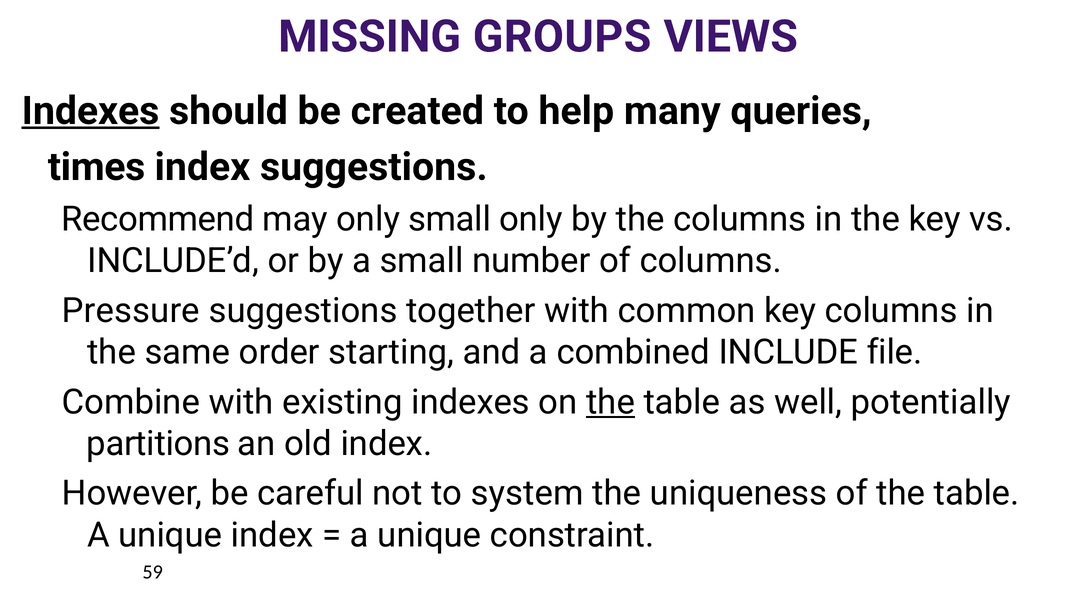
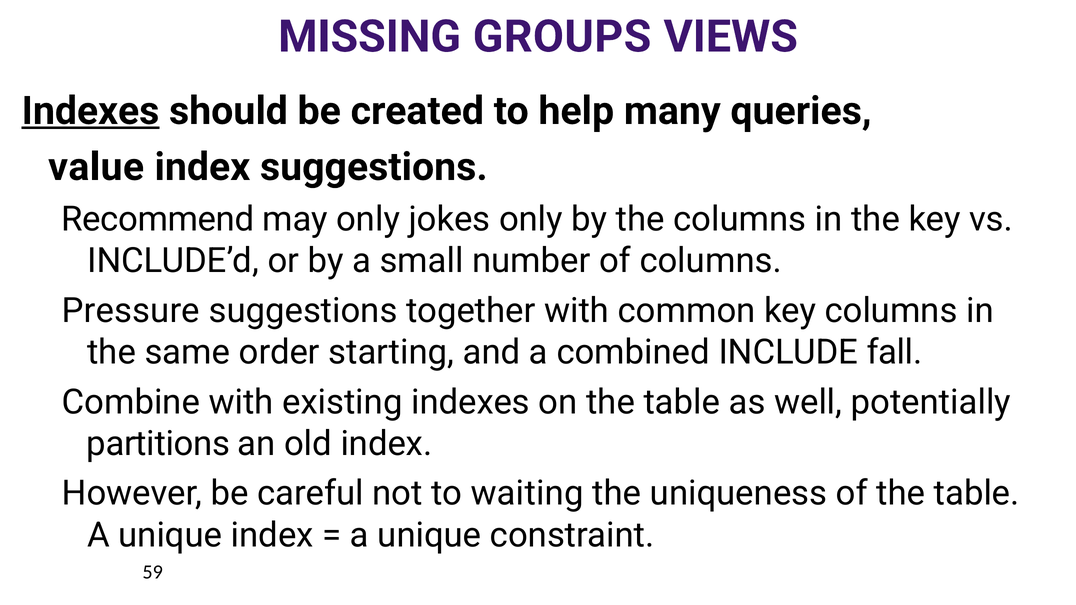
times: times -> value
only small: small -> jokes
file: file -> fall
the at (611, 402) underline: present -> none
system: system -> waiting
